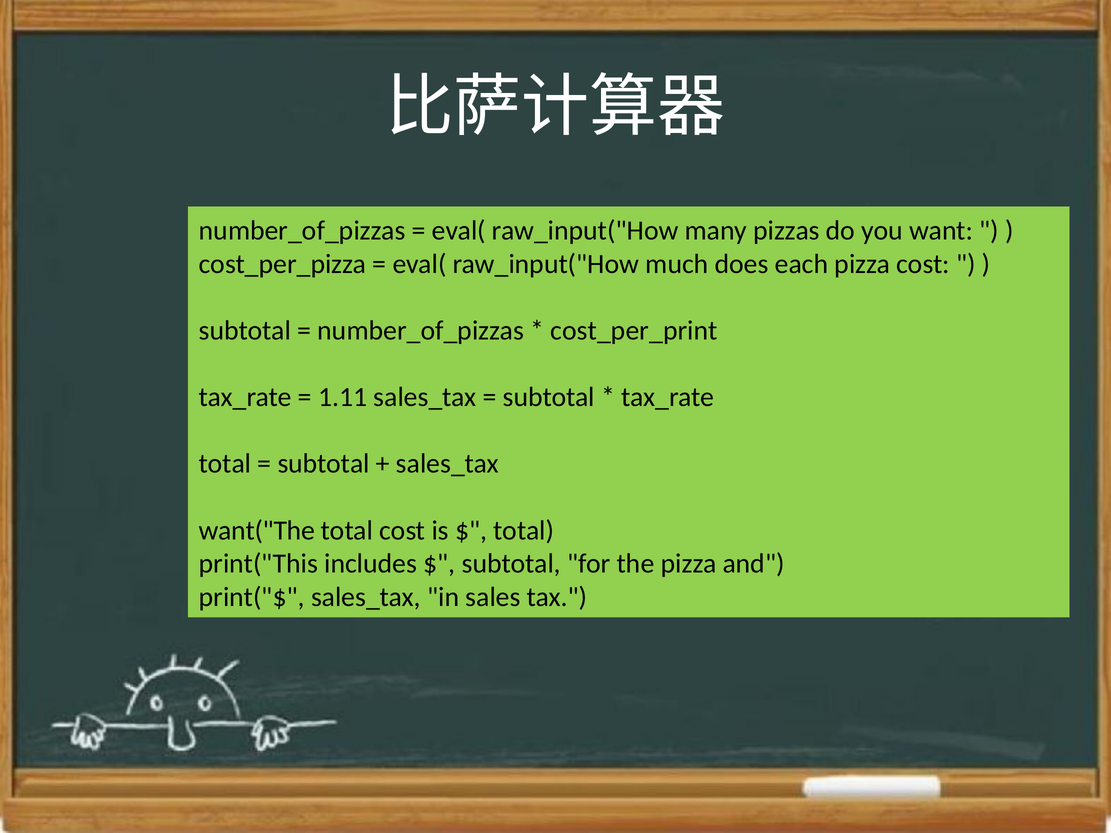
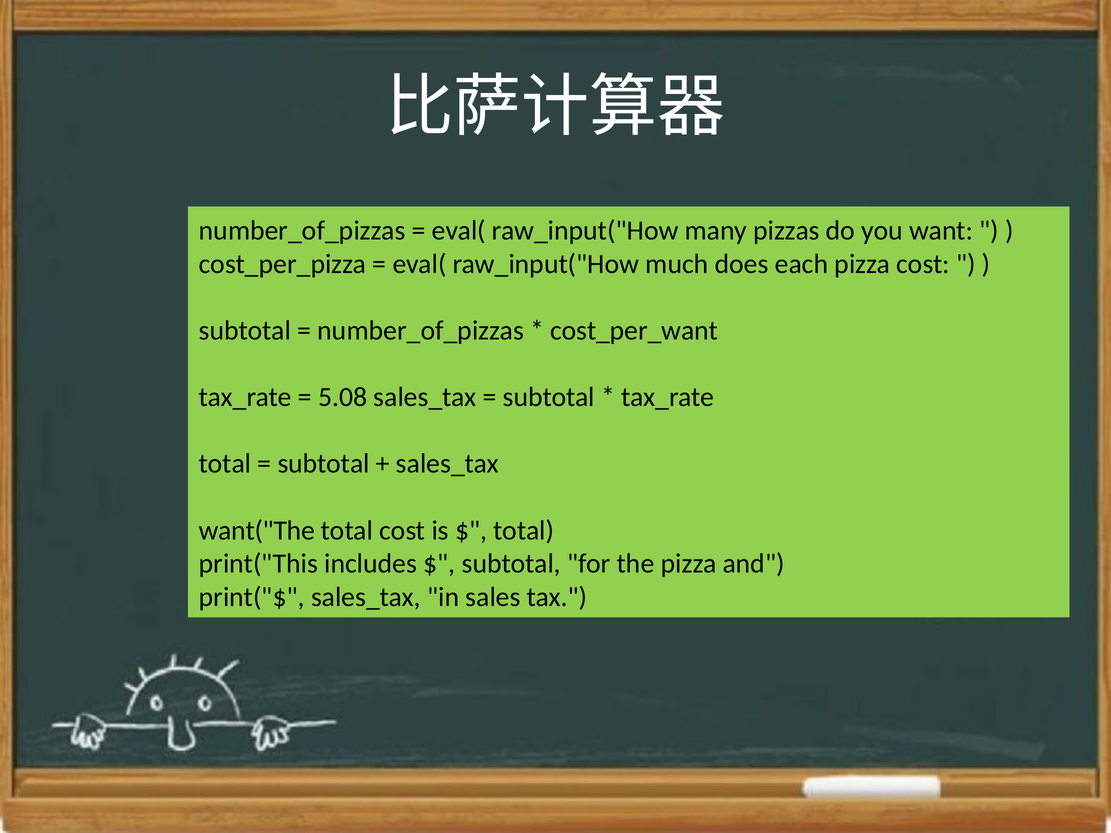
cost_per_print: cost_per_print -> cost_per_want
1.11: 1.11 -> 5.08
